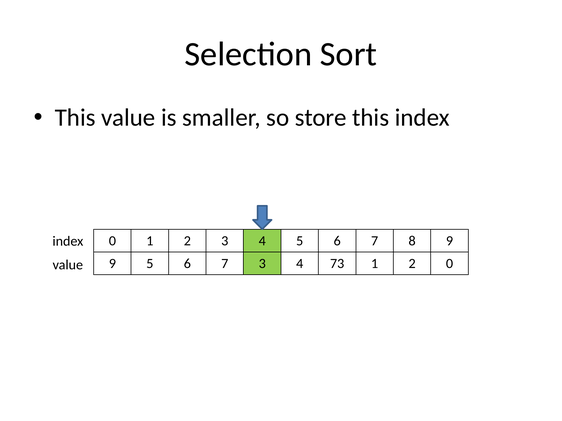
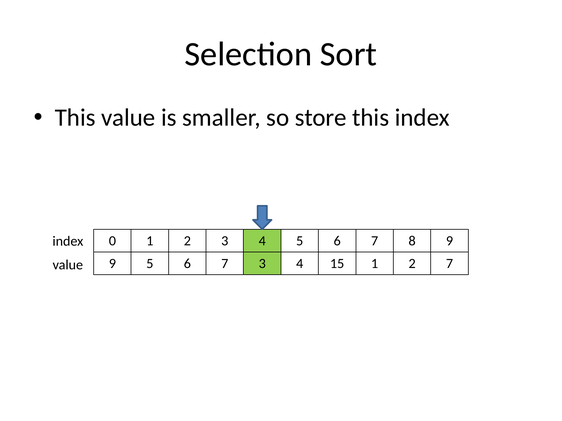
73: 73 -> 15
2 0: 0 -> 7
